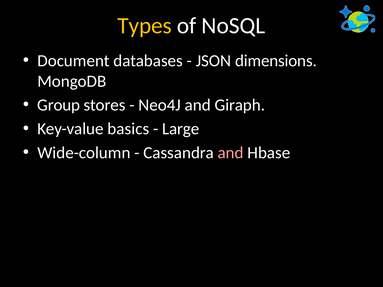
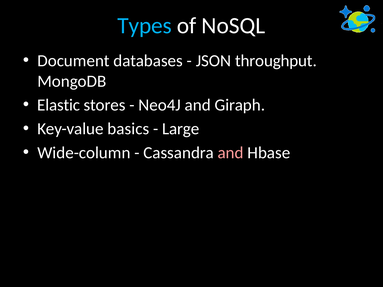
Types colour: yellow -> light blue
dimensions: dimensions -> throughput
Group: Group -> Elastic
